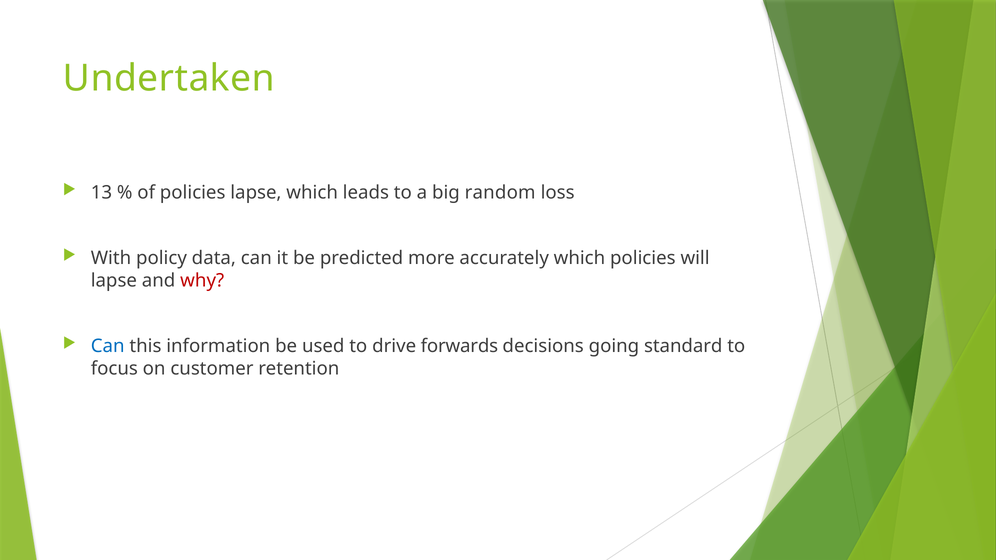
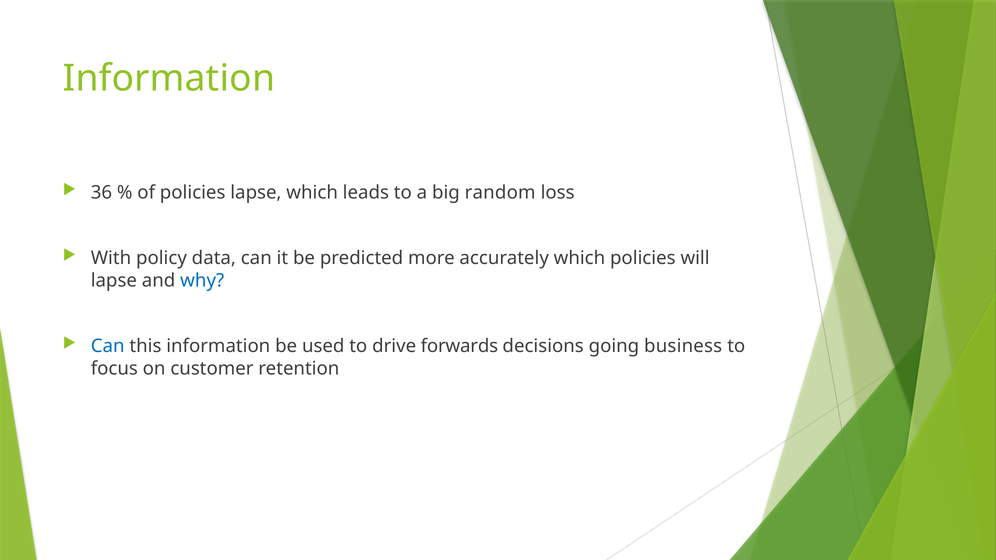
Undertaken at (169, 79): Undertaken -> Information
13: 13 -> 36
why colour: red -> blue
standard: standard -> business
